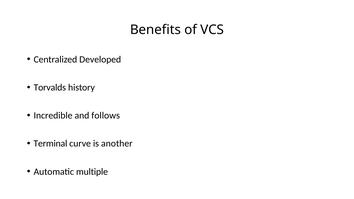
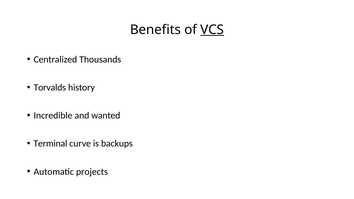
VCS underline: none -> present
Developed: Developed -> Thousands
follows: follows -> wanted
another: another -> backups
multiple: multiple -> projects
